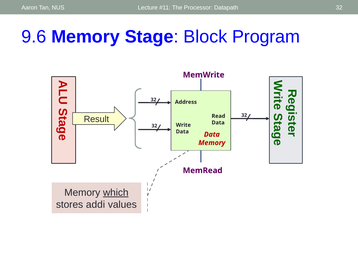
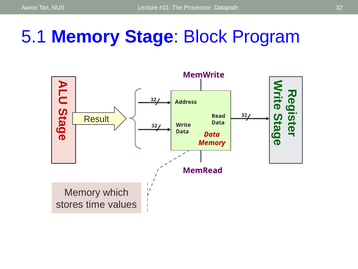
9.6: 9.6 -> 5.1
which underline: present -> none
addi: addi -> time
